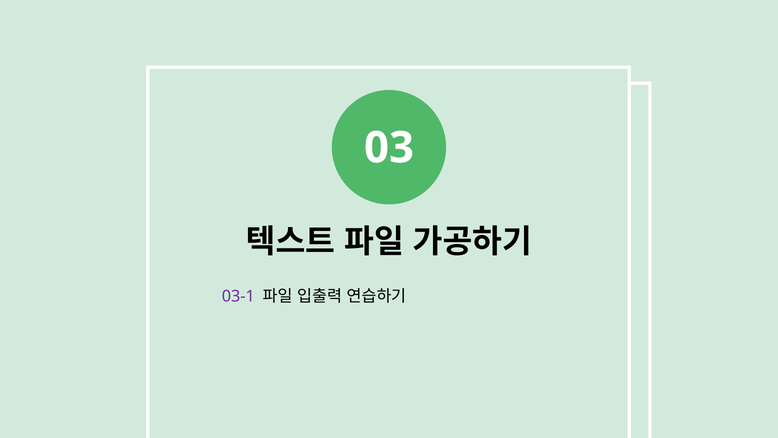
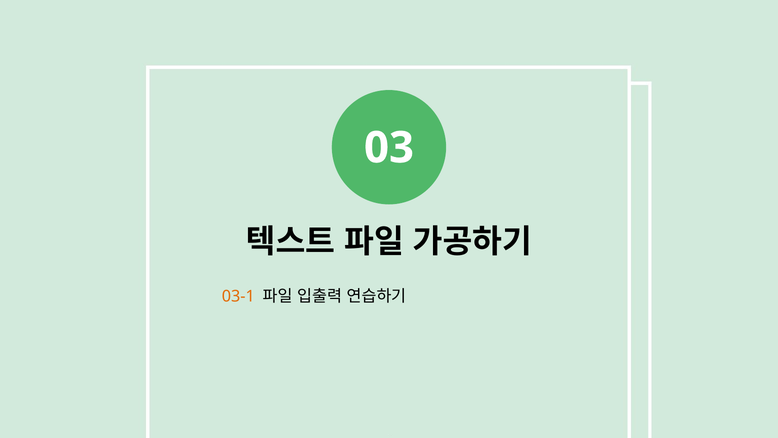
03-1 colour: purple -> orange
